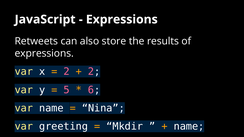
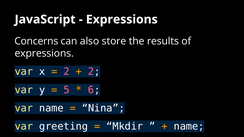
Retweets: Retweets -> Concerns
